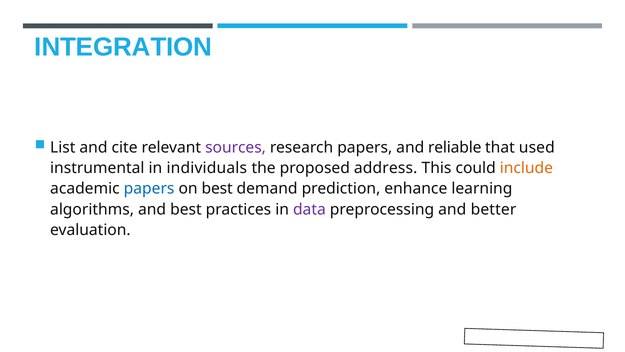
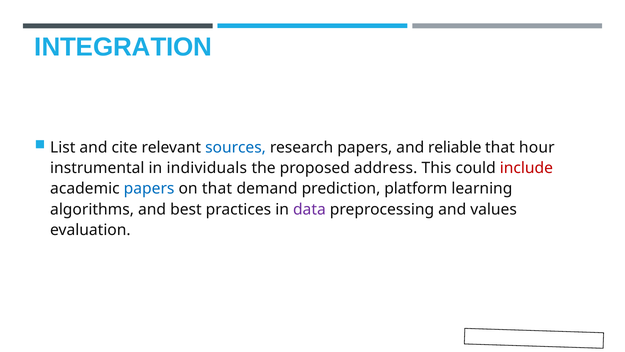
sources colour: purple -> blue
used: used -> hour
include colour: orange -> red
on best: best -> that
enhance: enhance -> platform
better: better -> values
